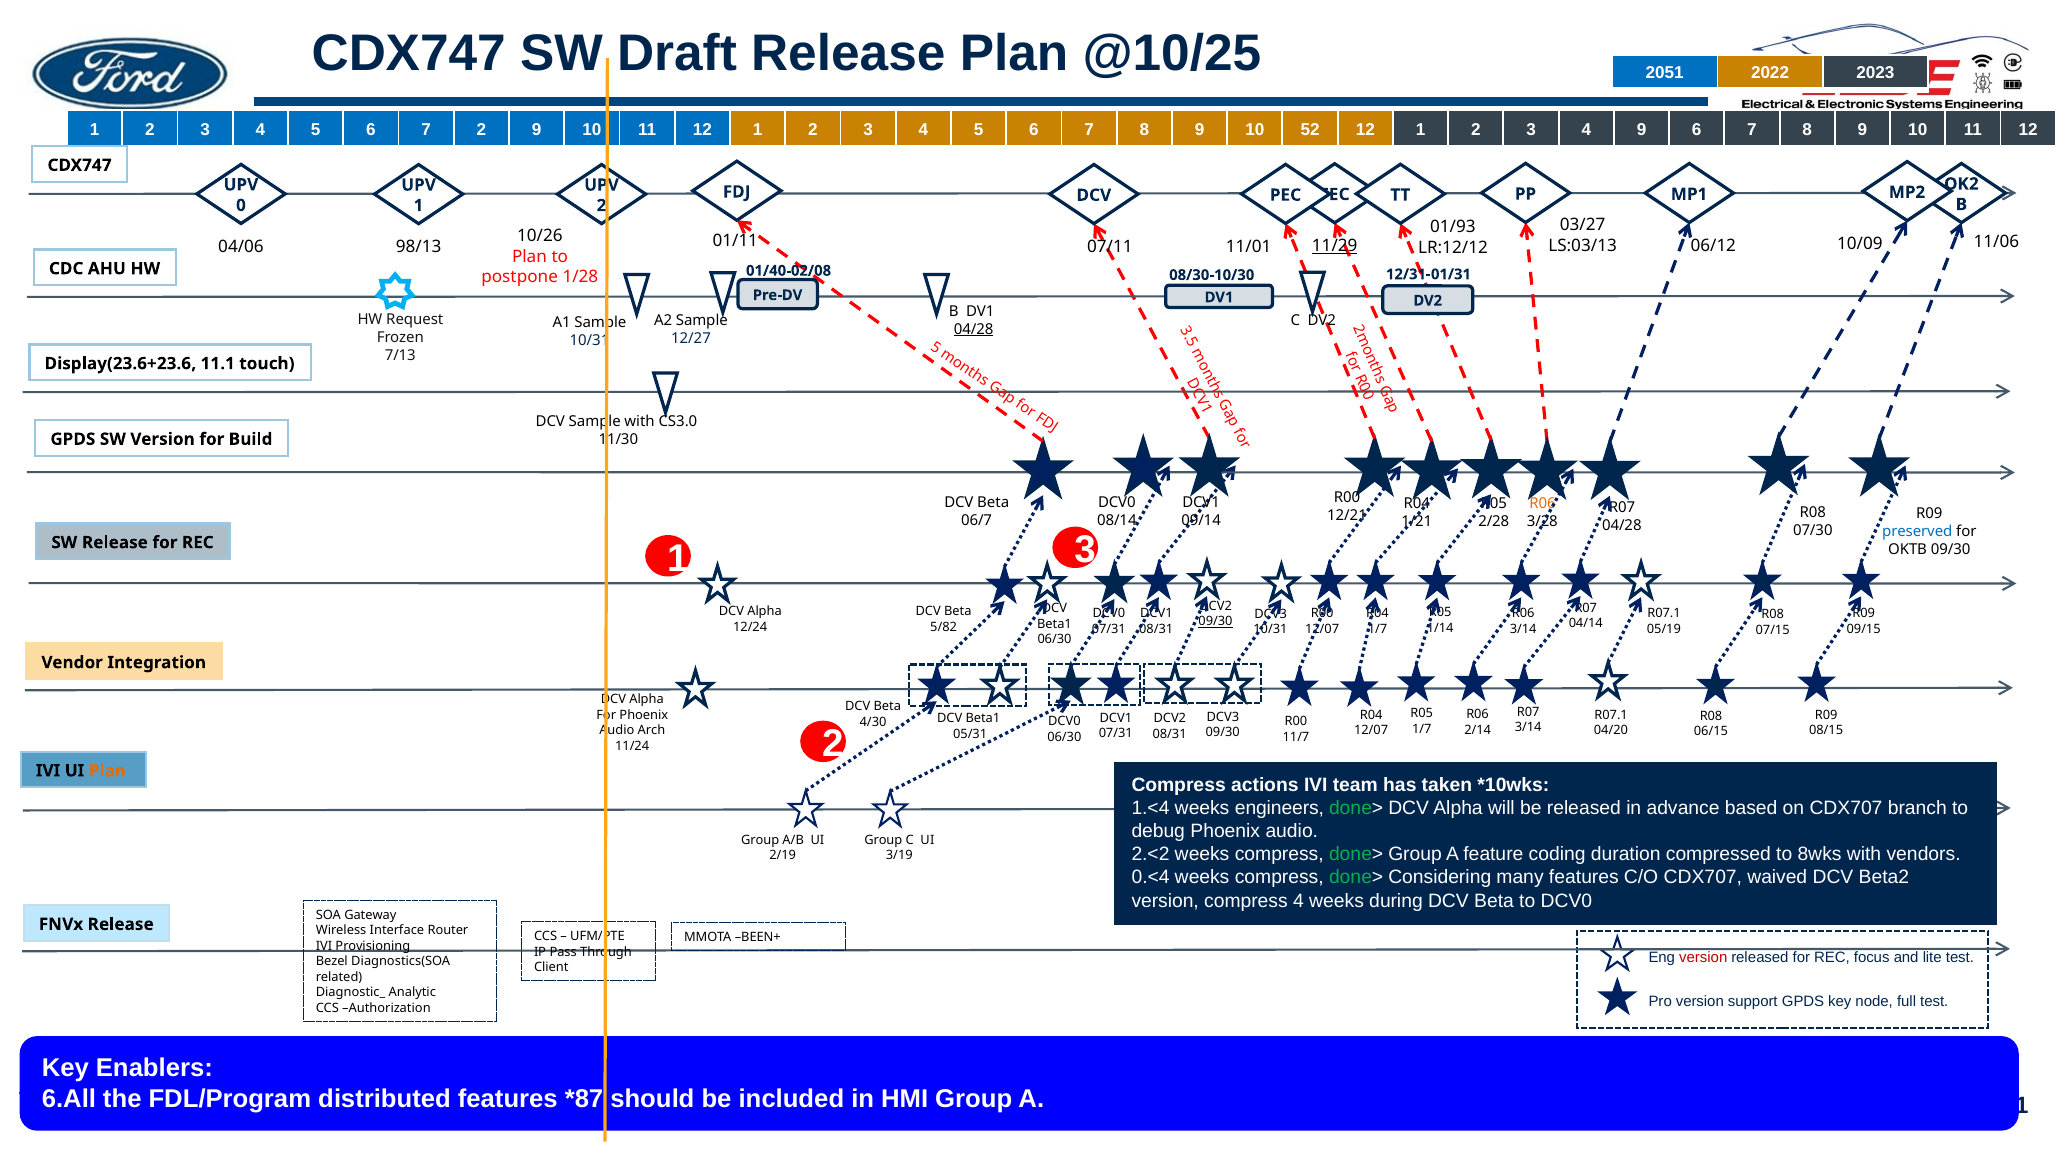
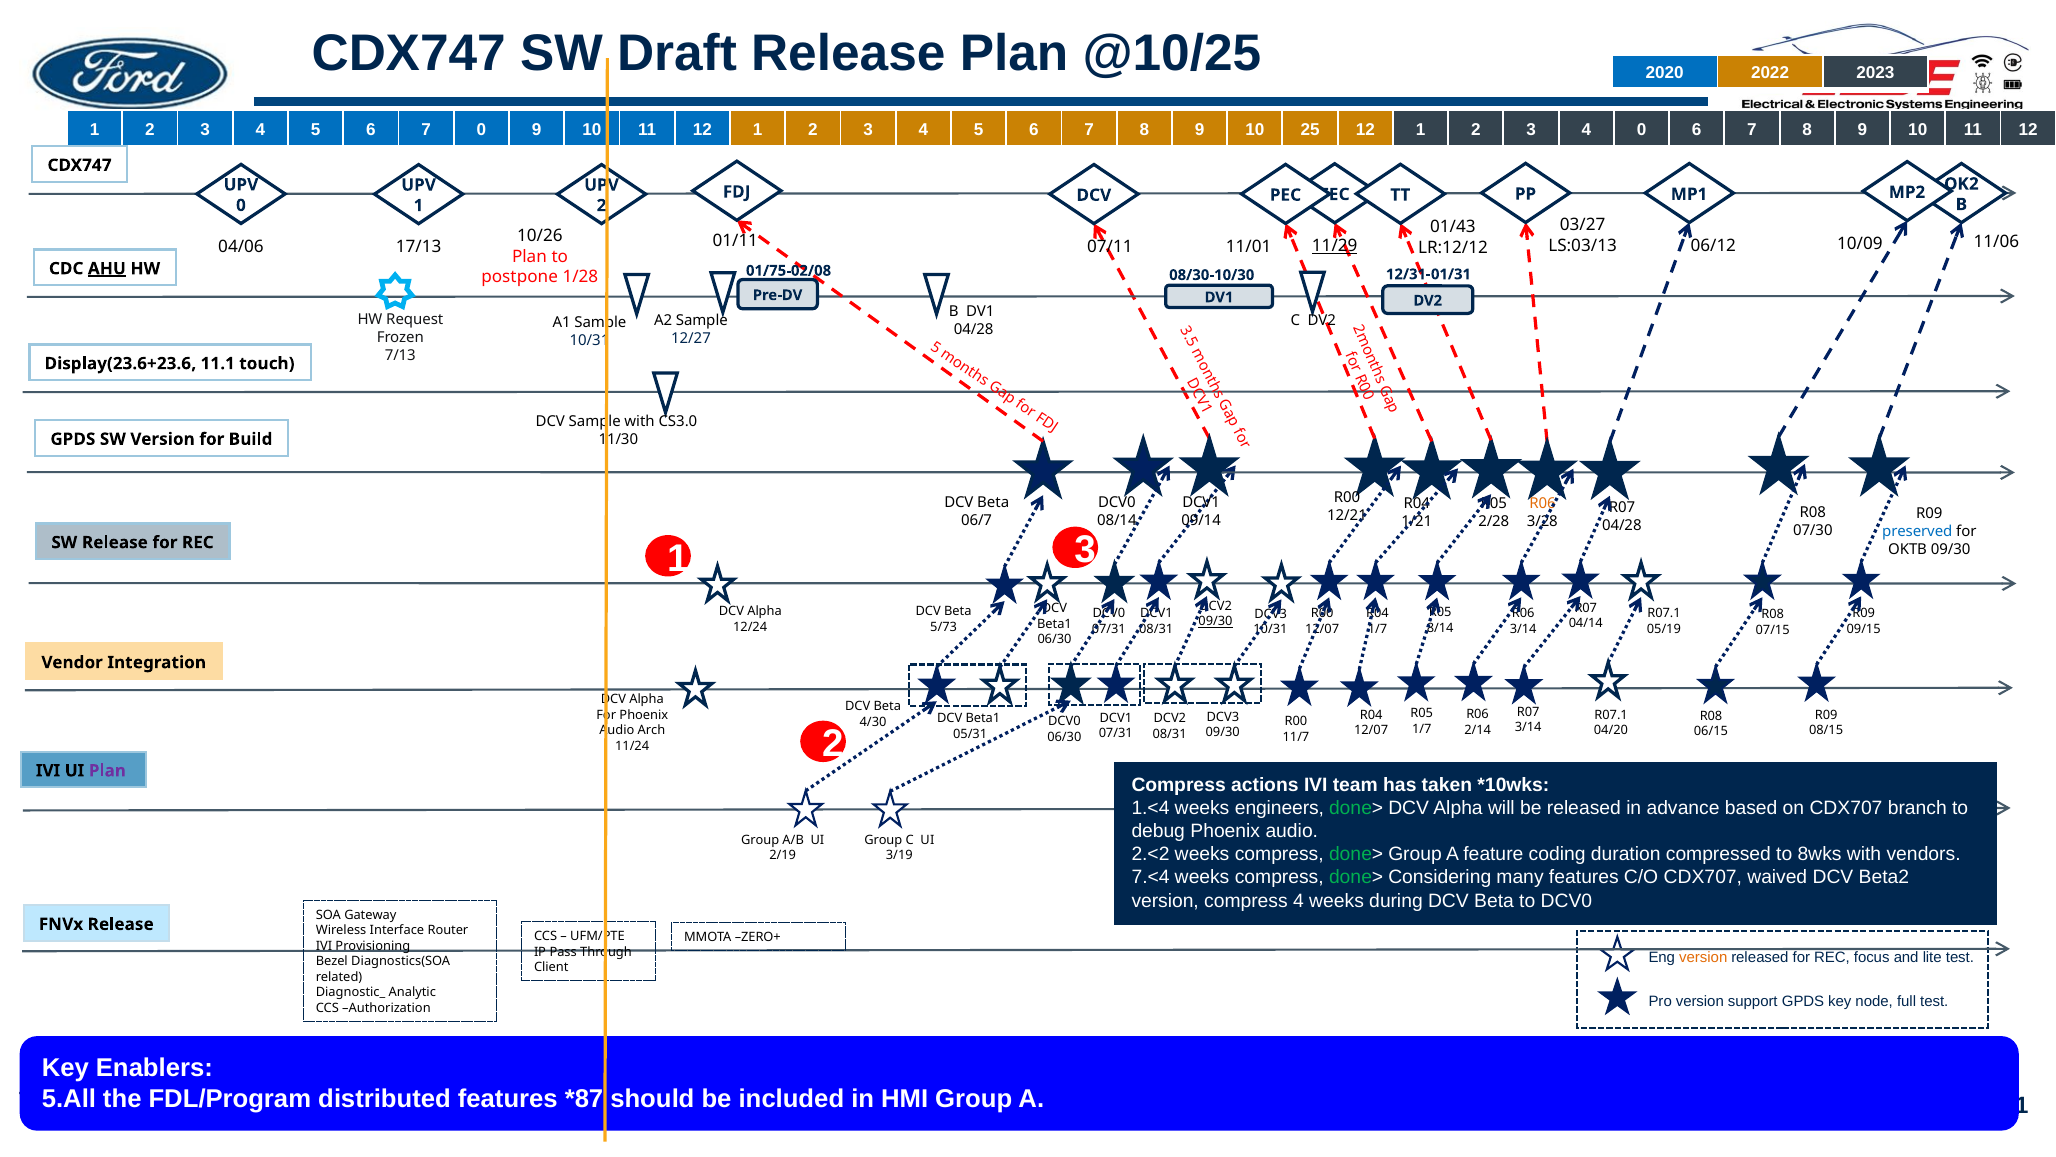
2051: 2051 -> 2020
7 2: 2 -> 0
52: 52 -> 25
4 9: 9 -> 0
01/93: 01/93 -> 01/43
98/13: 98/13 -> 17/13
AHU underline: none -> present
01/40-02/08: 01/40-02/08 -> 01/75-02/08
04/28 at (974, 329) underline: present -> none
5/82: 5/82 -> 5/73
1/14: 1/14 -> 8/14
Plan at (107, 770) colour: orange -> purple
0.<4: 0.<4 -> 7.<4
BEEN+: BEEN+ -> ZERO+
version at (1703, 958) colour: red -> orange
6.All: 6.All -> 5.All
